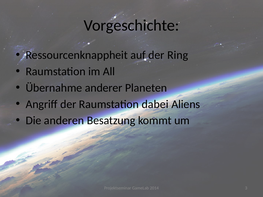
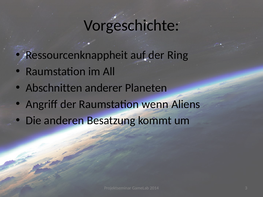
Übernahme: Übernahme -> Abschnitten
dabei: dabei -> wenn
